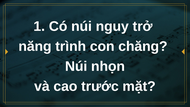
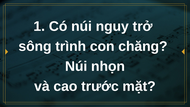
năng: năng -> sông
